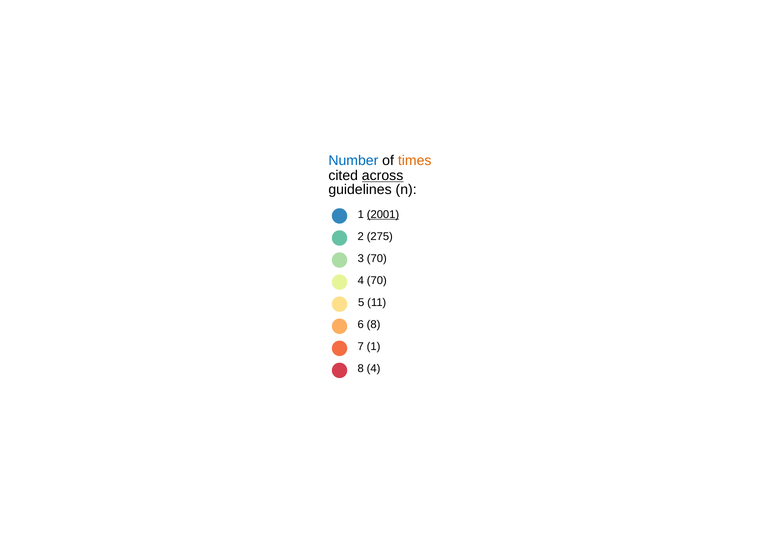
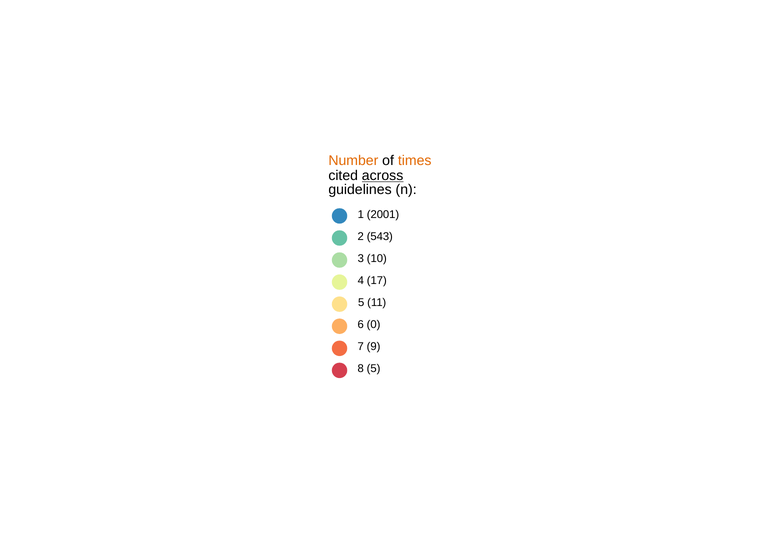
Number colour: blue -> orange
2001 underline: present -> none
275: 275 -> 543
3 70: 70 -> 10
4 70: 70 -> 17
6 8: 8 -> 0
7 1: 1 -> 9
8 4: 4 -> 5
